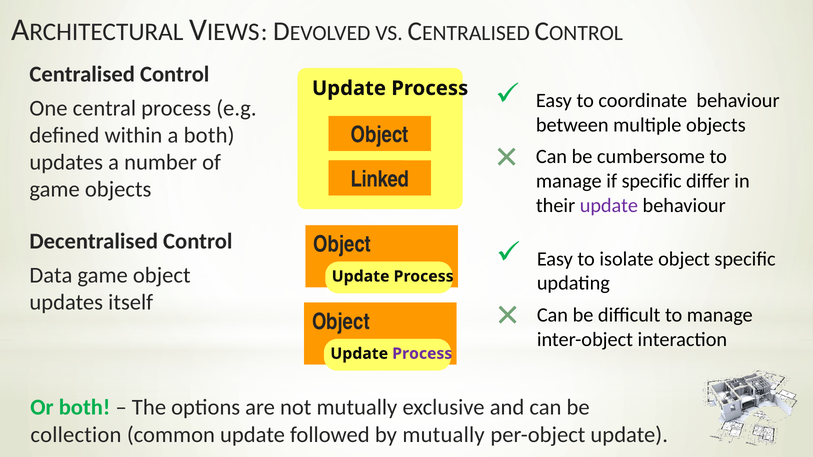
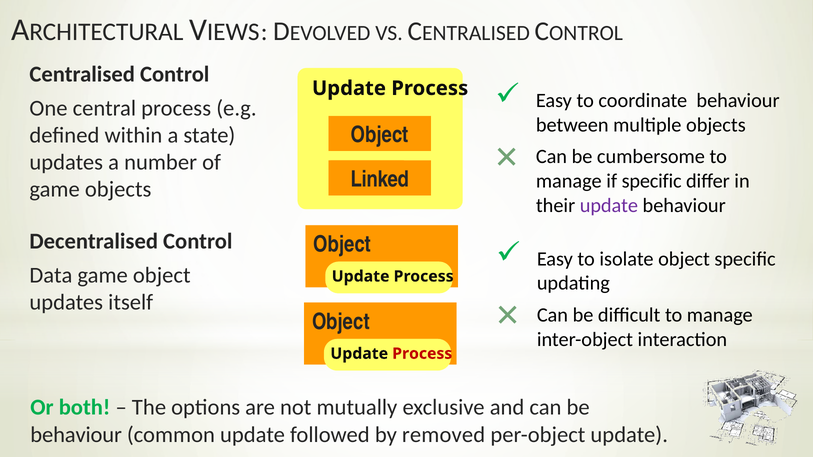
a both: both -> state
Process at (422, 354) colour: purple -> red
collection at (76, 435): collection -> behaviour
by mutually: mutually -> removed
